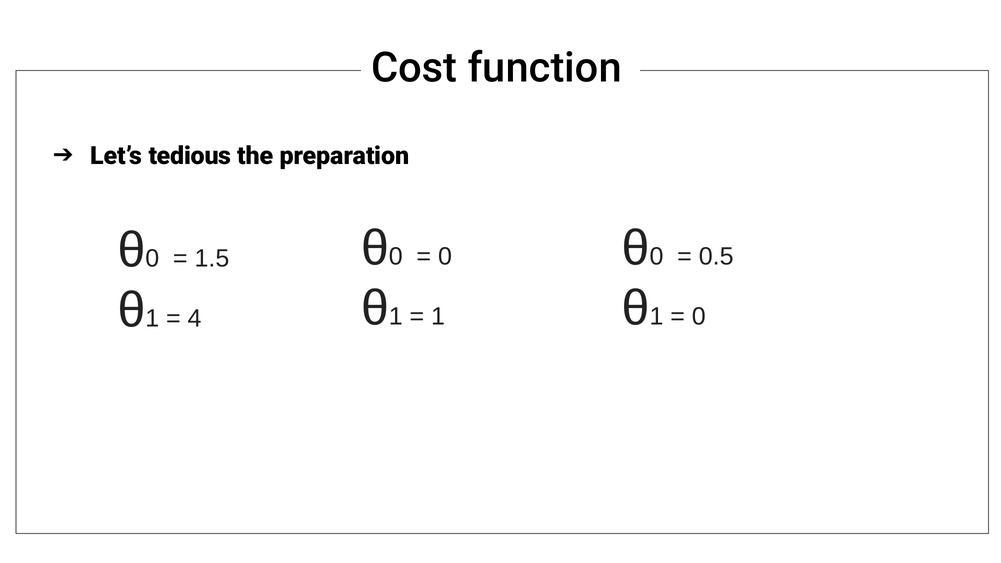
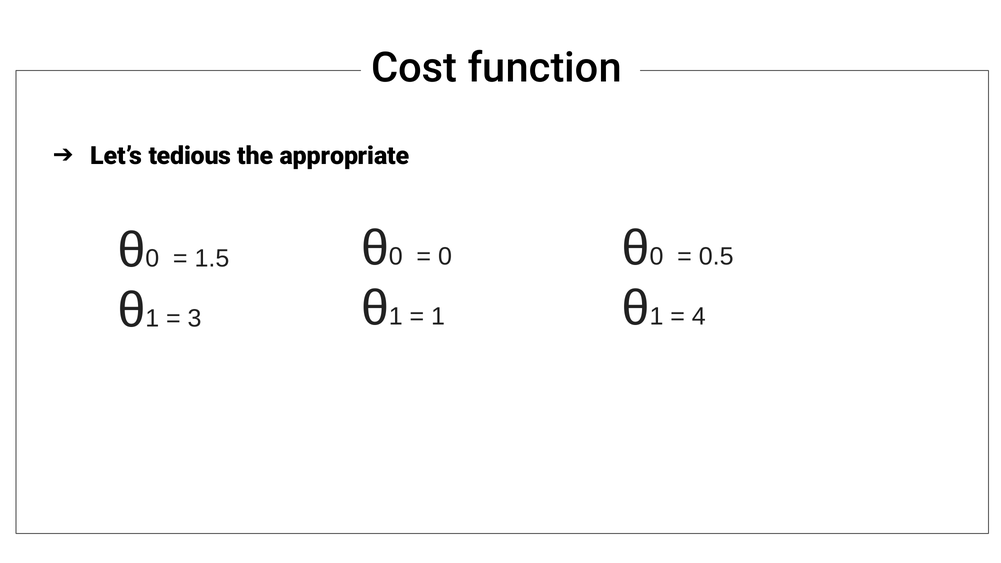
preparation: preparation -> appropriate
0 at (699, 317): 0 -> 4
4: 4 -> 3
